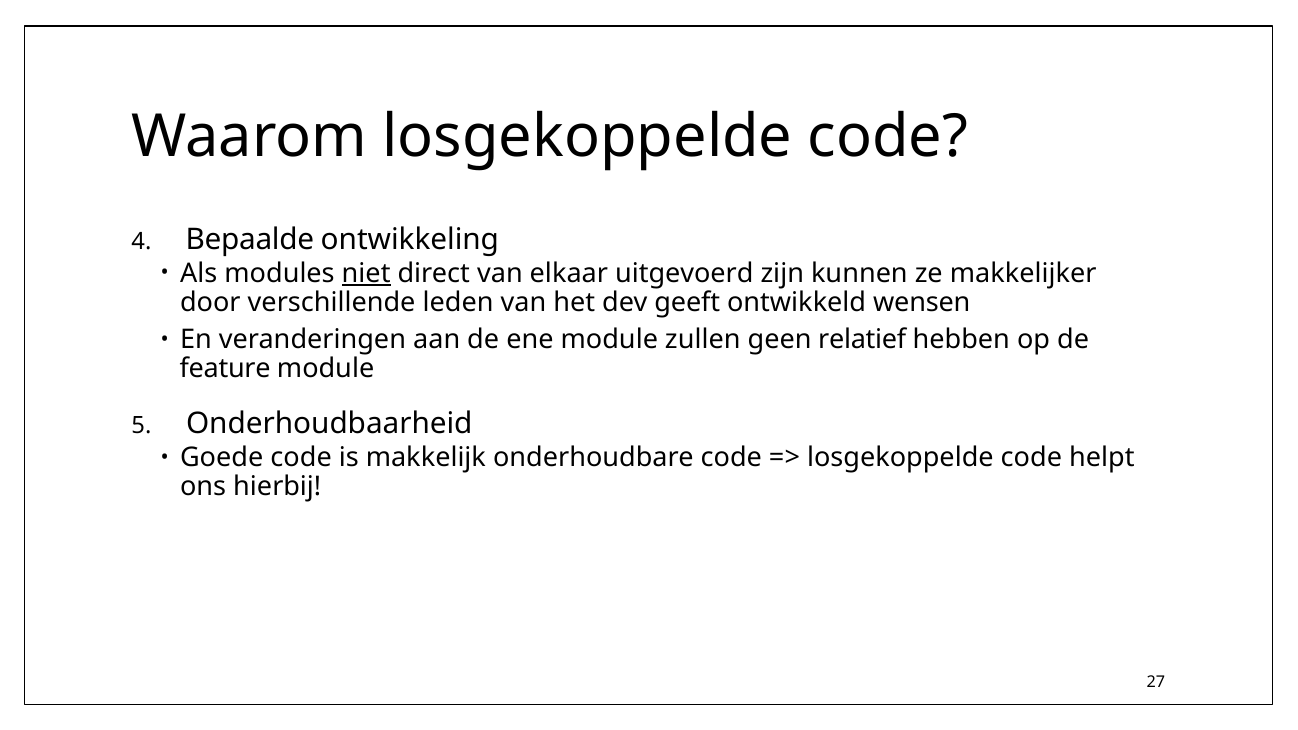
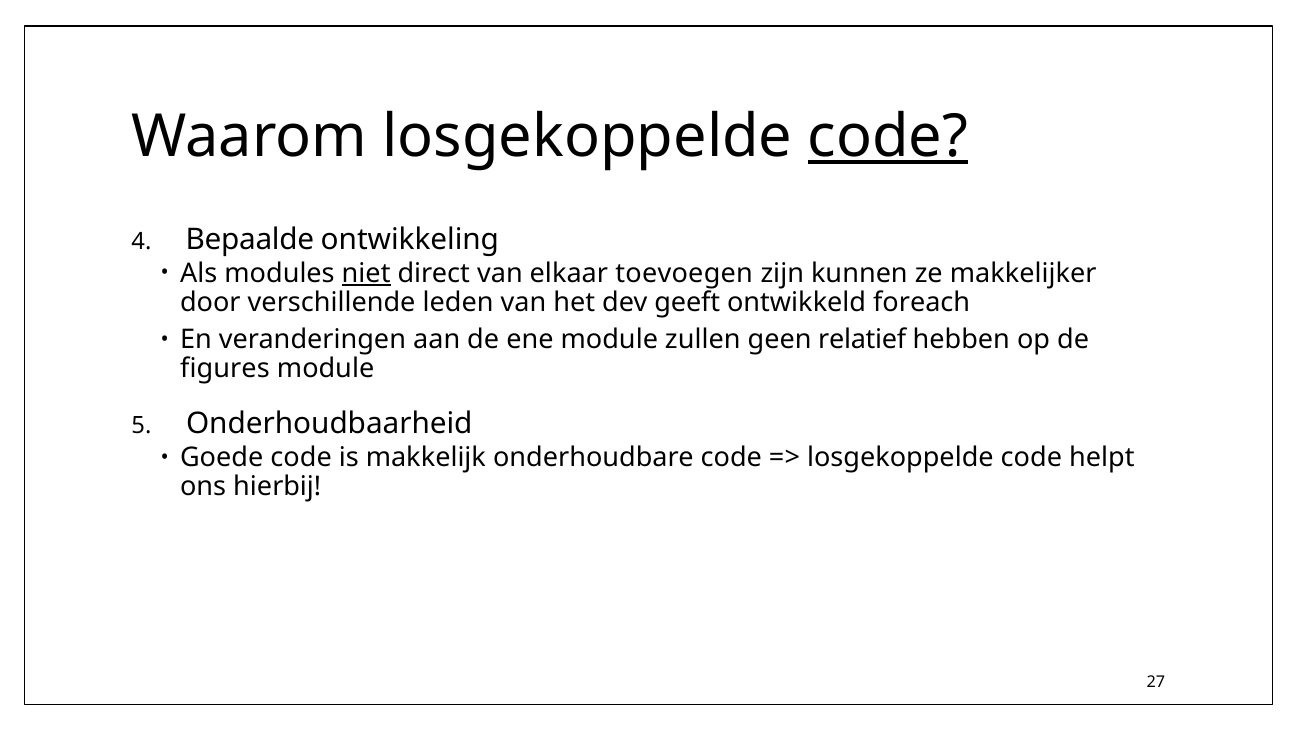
code at (888, 137) underline: none -> present
uitgevoerd: uitgevoerd -> toevoegen
wensen: wensen -> foreach
feature: feature -> figures
